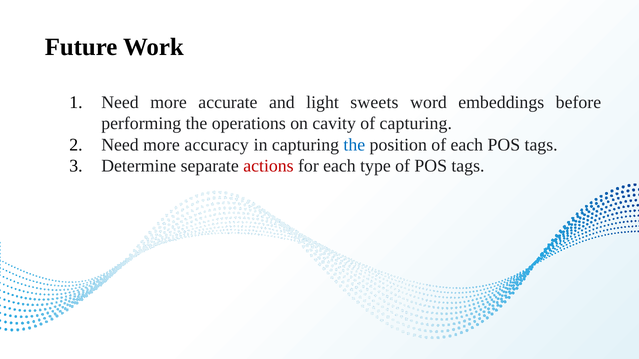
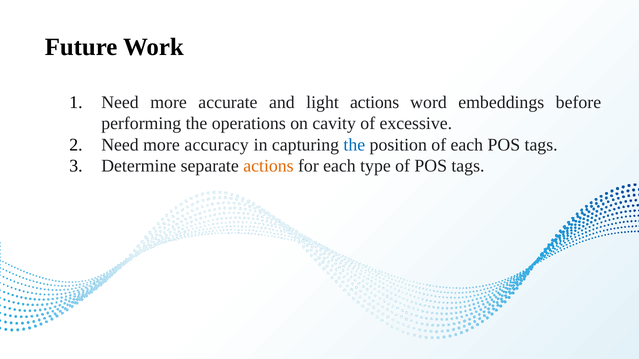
light sweets: sweets -> actions
of capturing: capturing -> excessive
actions at (268, 166) colour: red -> orange
